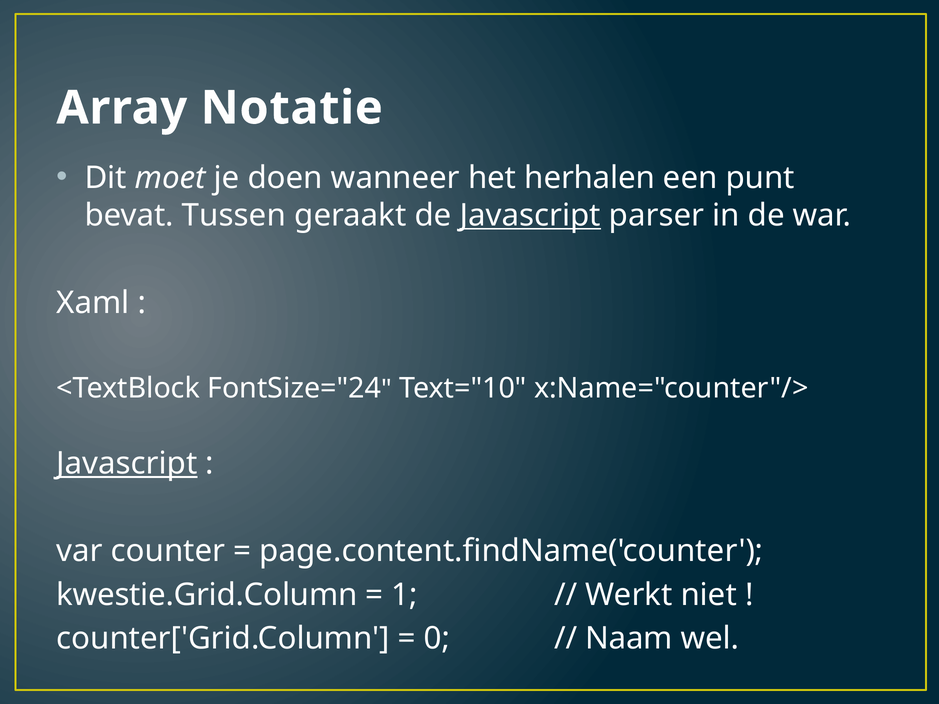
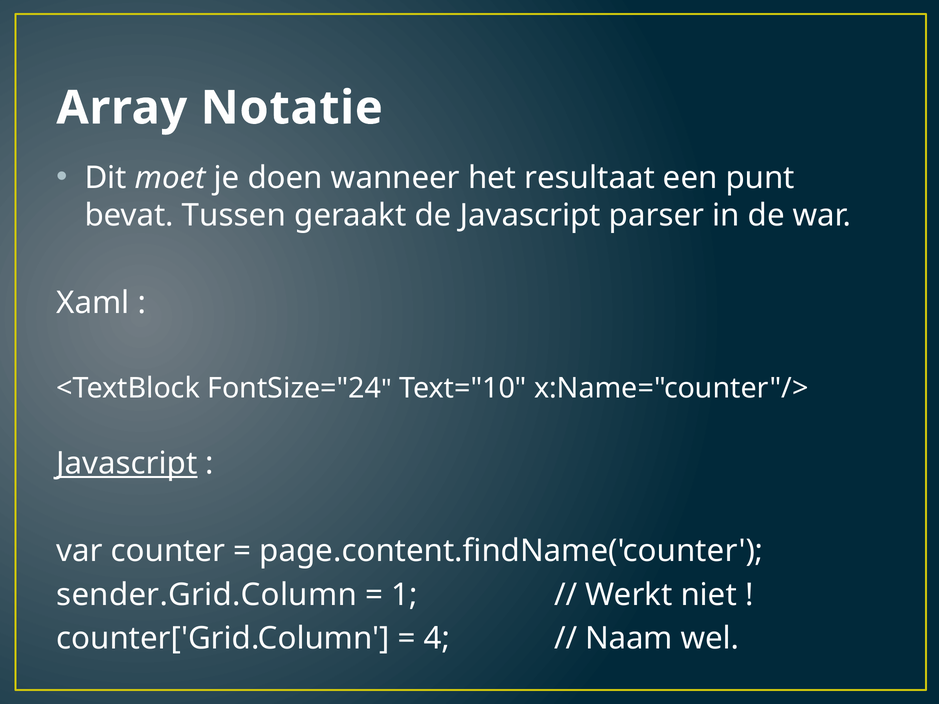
herhalen: herhalen -> resultaat
Javascript at (530, 215) underline: present -> none
kwestie.Grid.Column: kwestie.Grid.Column -> sender.Grid.Column
0: 0 -> 4
